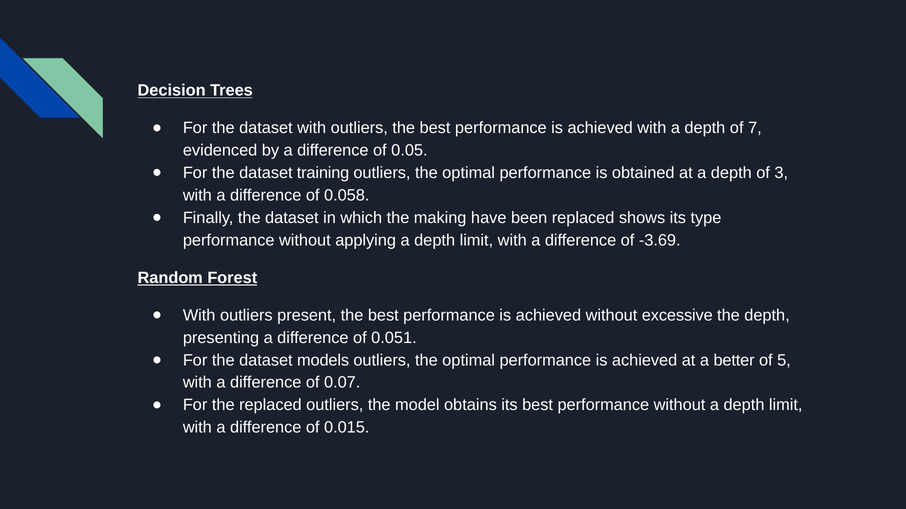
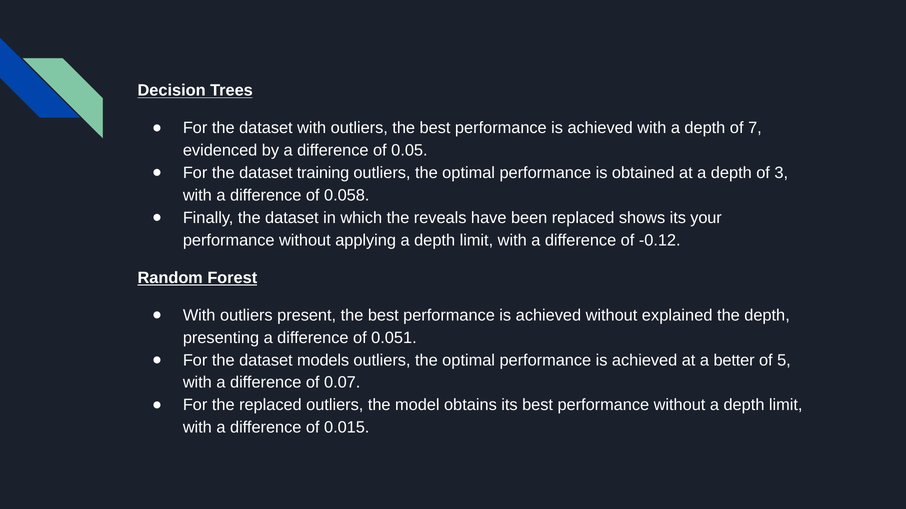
making: making -> reveals
type: type -> your
-3.69: -3.69 -> -0.12
excessive: excessive -> explained
